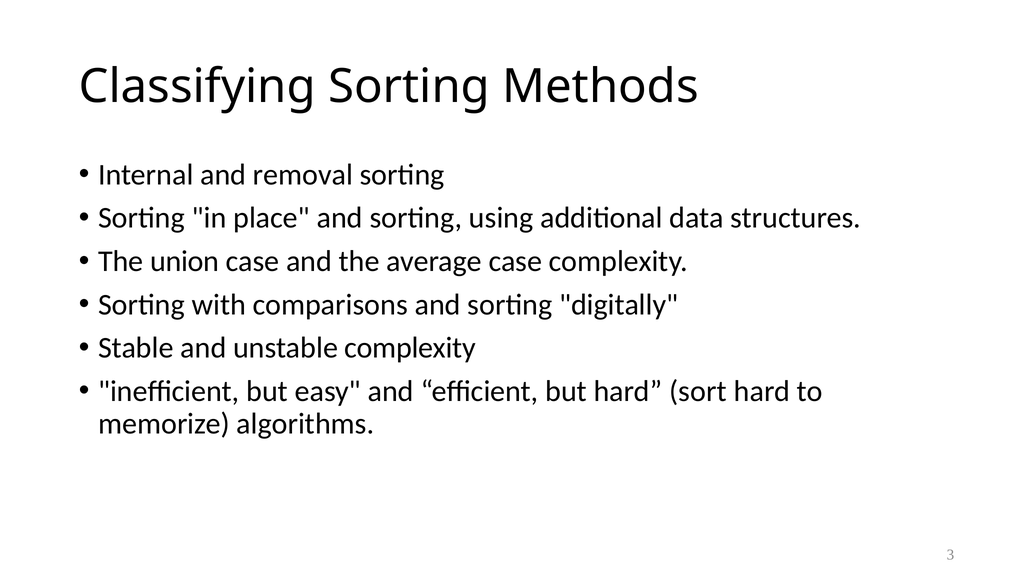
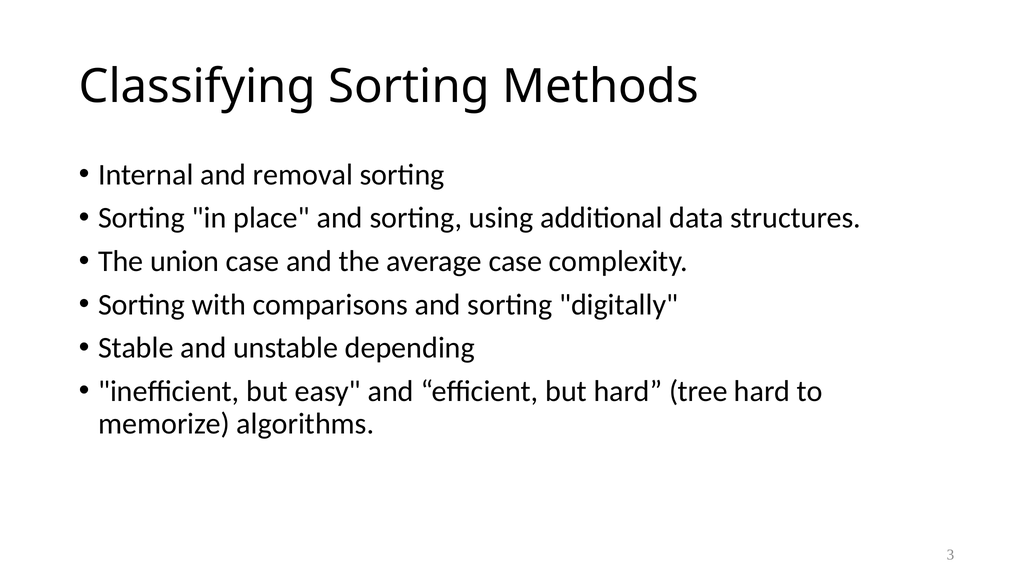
unstable complexity: complexity -> depending
sort: sort -> tree
